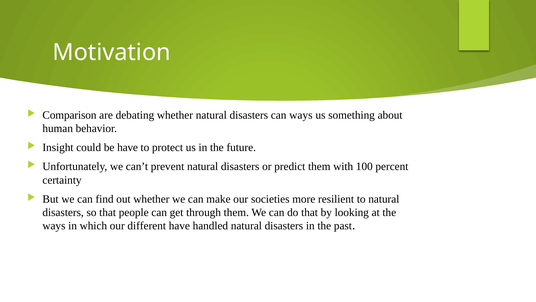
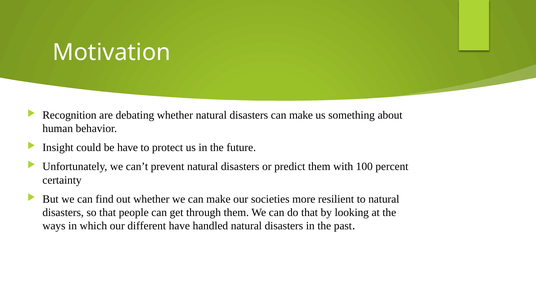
Comparison: Comparison -> Recognition
disasters can ways: ways -> make
